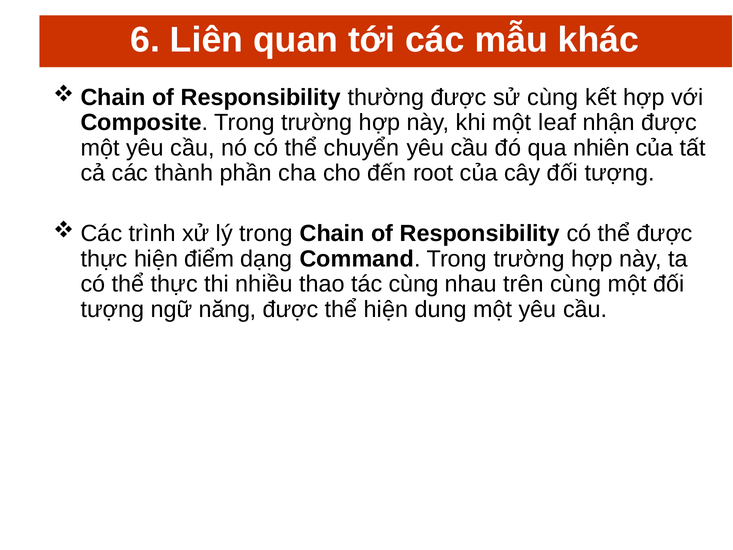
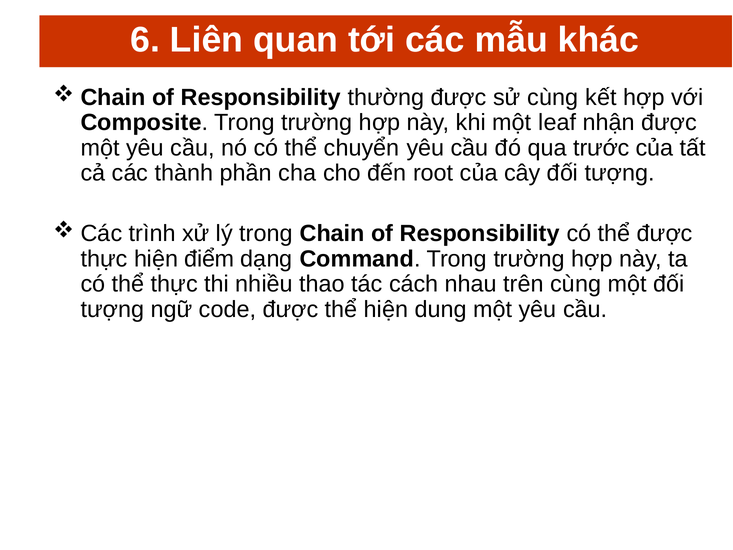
nhiên: nhiên -> trước
tác cùng: cùng -> cách
năng: năng -> code
